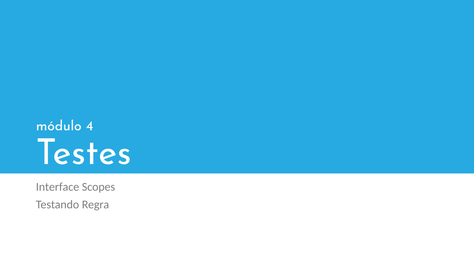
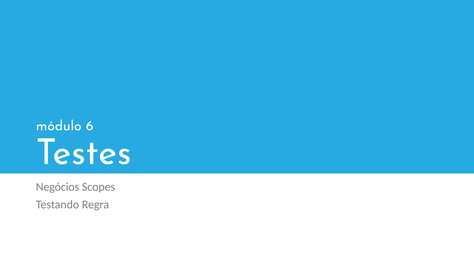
4: 4 -> 6
Interface: Interface -> Negócios
